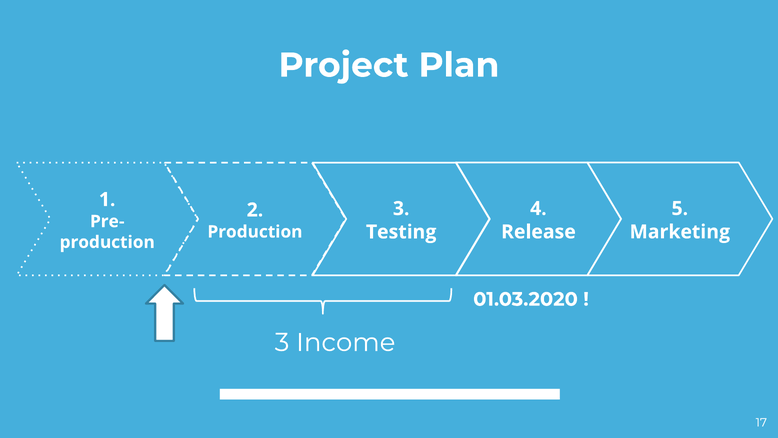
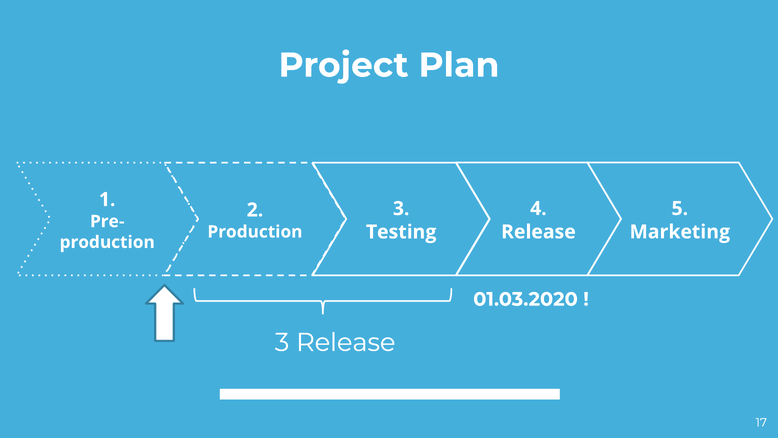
3 Income: Income -> Release
